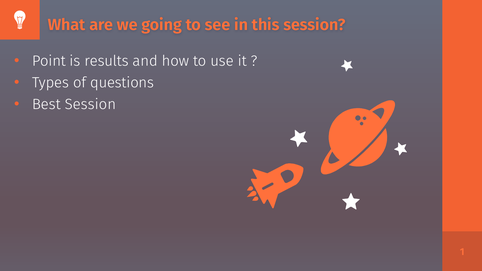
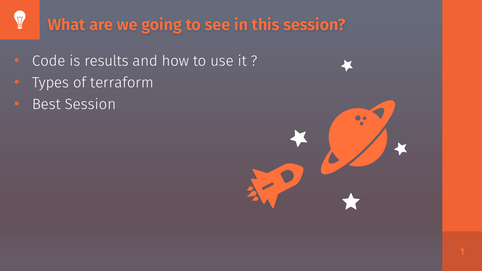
Point: Point -> Code
questions: questions -> terraform
